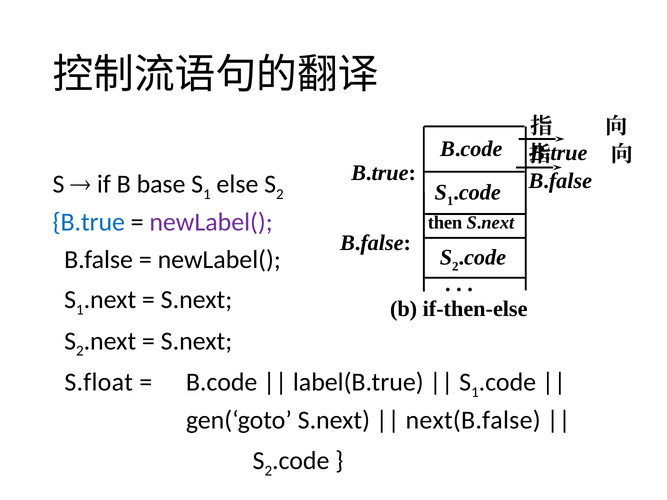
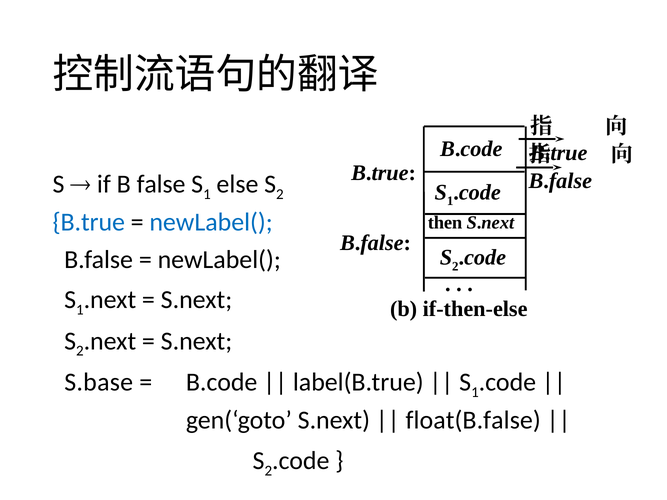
base: base -> false
newLabel( at (211, 222) colour: purple -> blue
S.float: S.float -> S.base
next(B.false: next(B.false -> float(B.false
